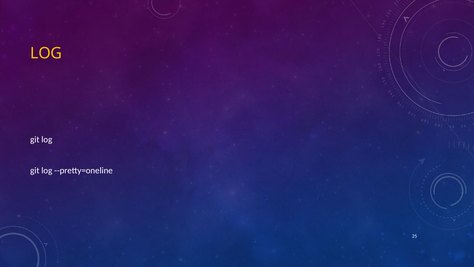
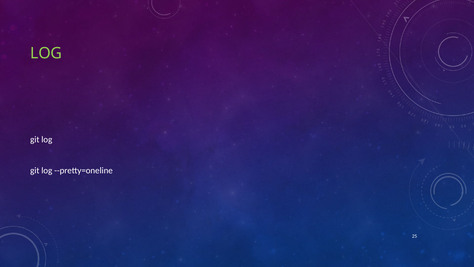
LOG at (46, 53) colour: yellow -> light green
